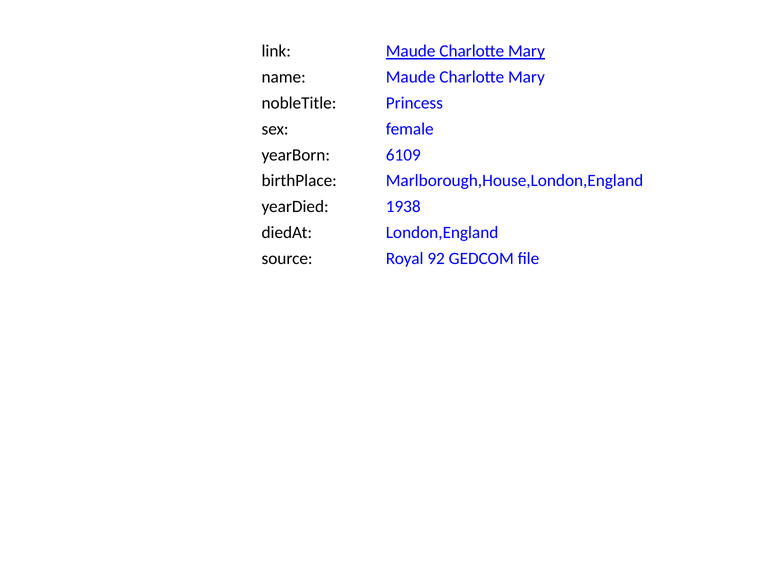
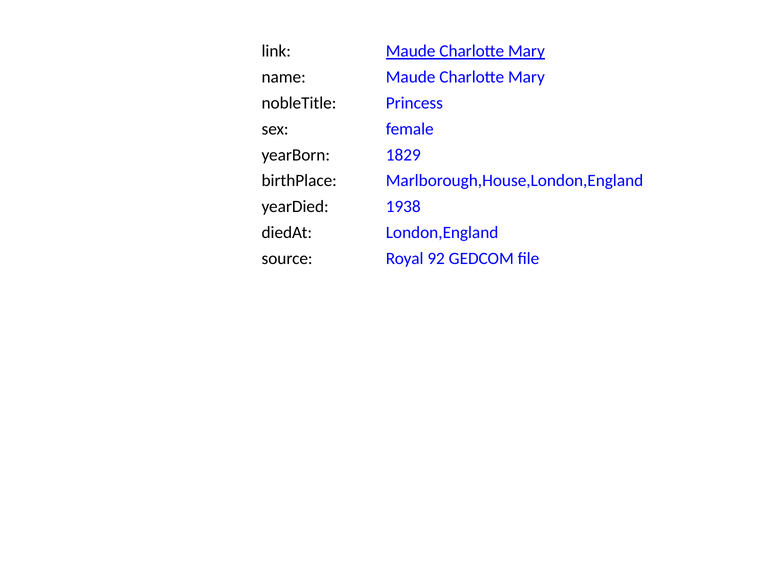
6109: 6109 -> 1829
